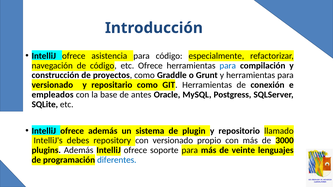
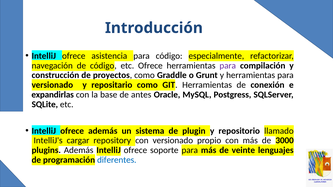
para at (228, 66) colour: blue -> purple
empleados: empleados -> expandirlas
debes: debes -> cargar
